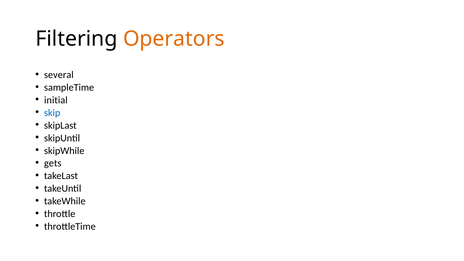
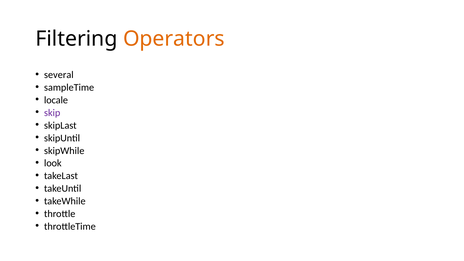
initial: initial -> locale
skip colour: blue -> purple
gets: gets -> look
